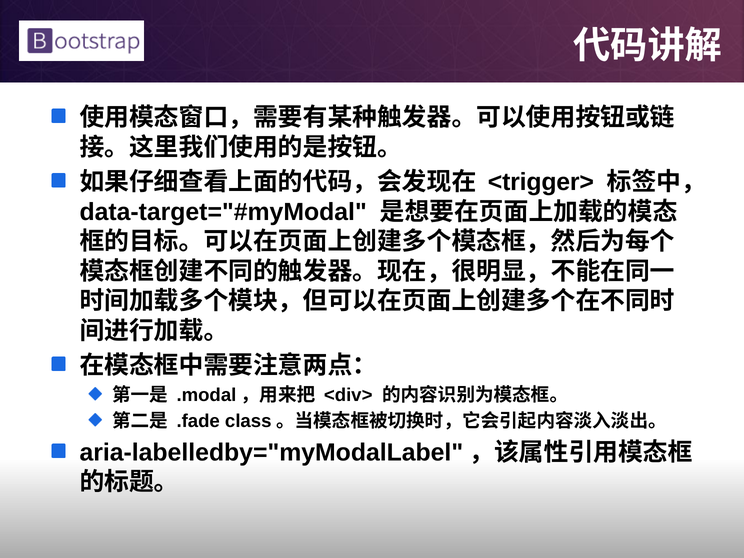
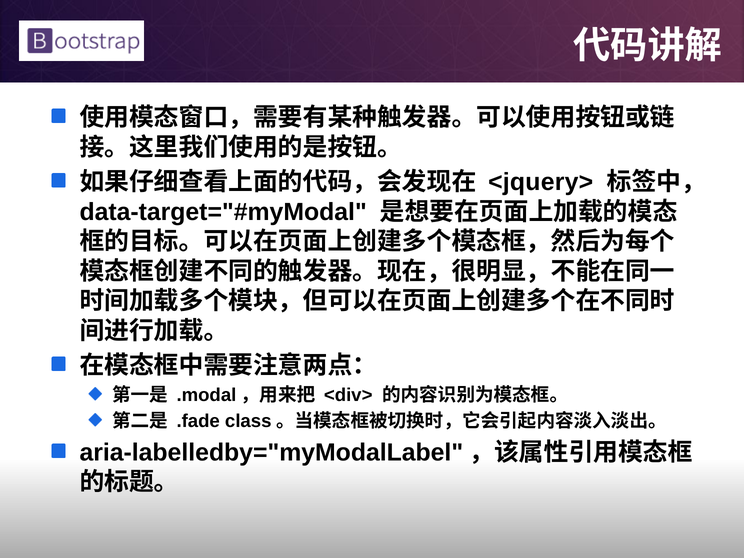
<trigger>: <trigger> -> <jquery>
